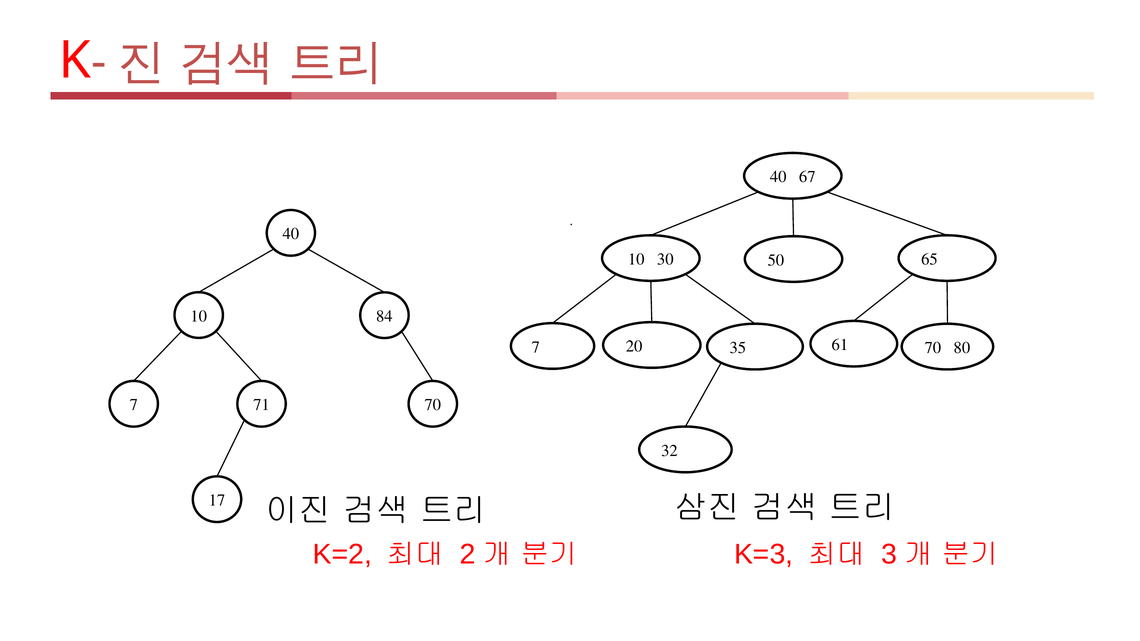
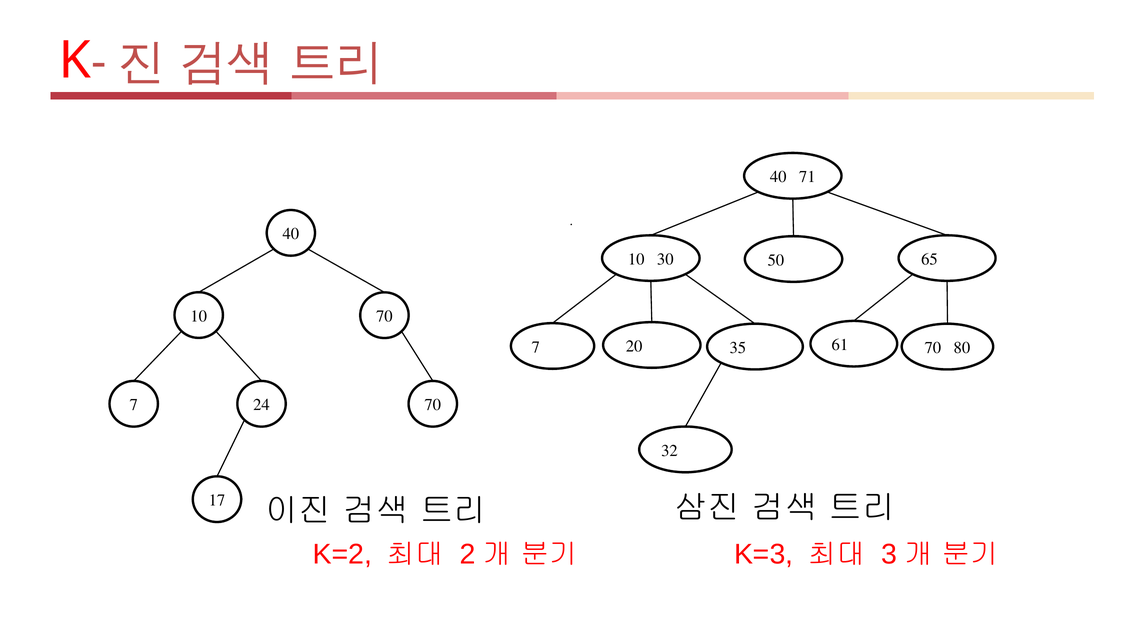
67: 67 -> 71
10 84: 84 -> 70
71: 71 -> 24
